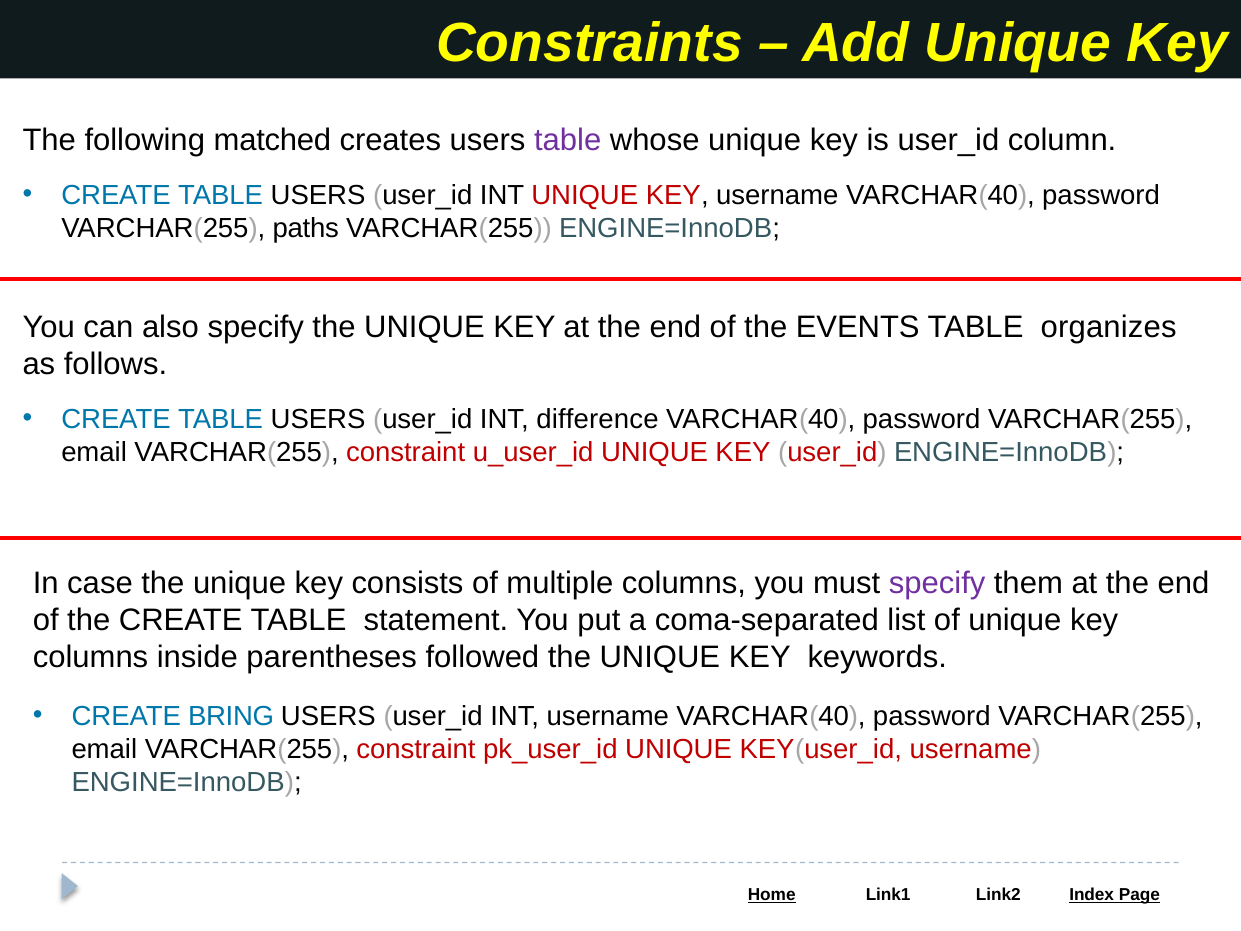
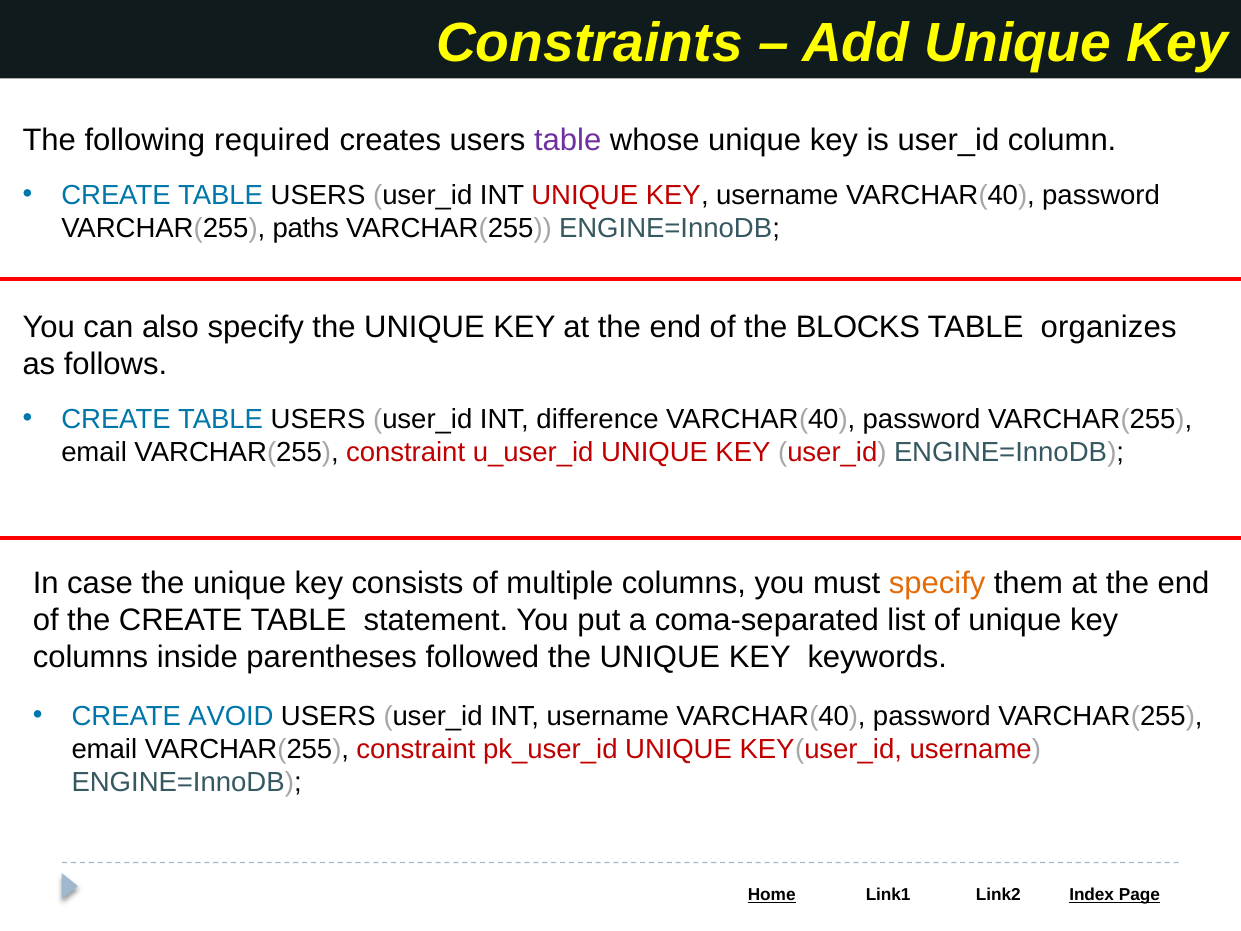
matched: matched -> required
EVENTS: EVENTS -> BLOCKS
specify at (937, 583) colour: purple -> orange
BRING: BRING -> AVOID
